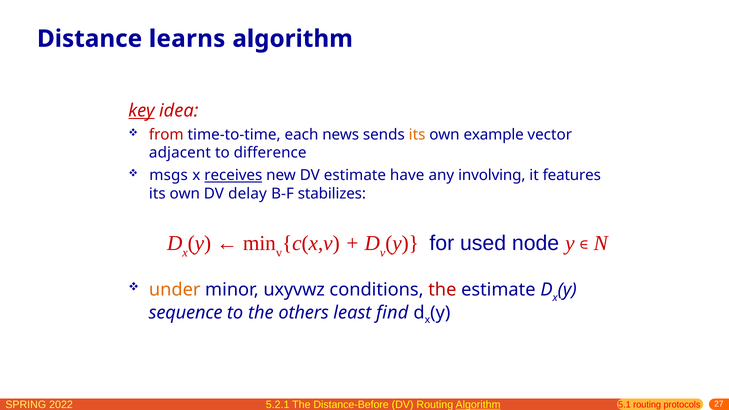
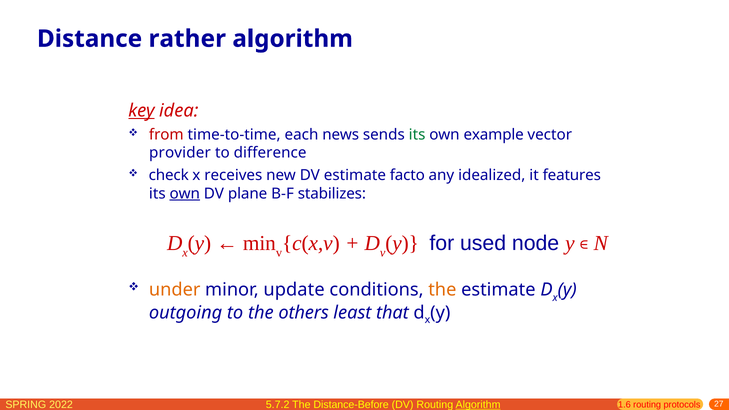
learns: learns -> rather
its at (417, 135) colour: orange -> green
adjacent: adjacent -> provider
msgs: msgs -> check
receives underline: present -> none
have: have -> facto
involving: involving -> idealized
own at (185, 194) underline: none -> present
delay: delay -> plane
uxyvwz: uxyvwz -> update
the at (442, 290) colour: red -> orange
sequence: sequence -> outgoing
find: find -> that
5.2.1: 5.2.1 -> 5.7.2
5.1: 5.1 -> 1.6
